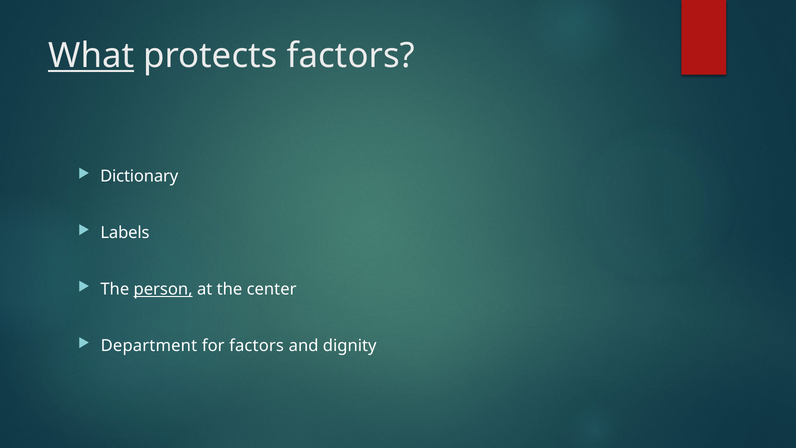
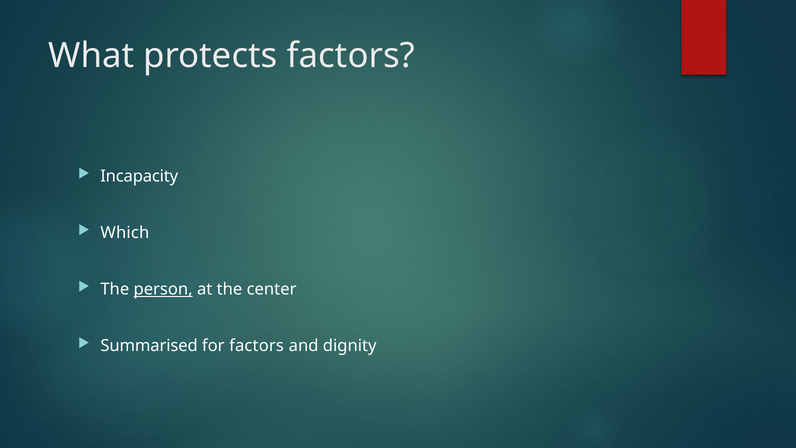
What underline: present -> none
Dictionary: Dictionary -> Incapacity
Labels: Labels -> Which
Department: Department -> Summarised
